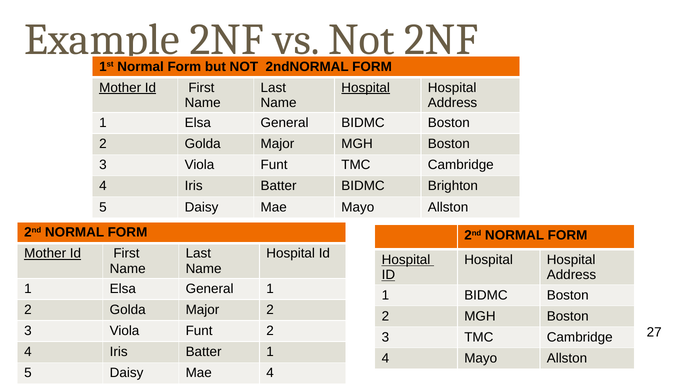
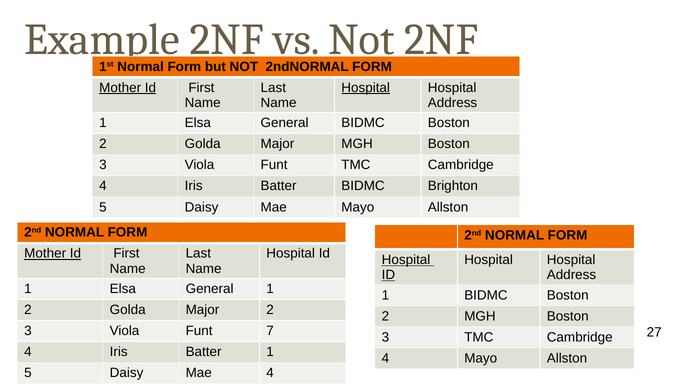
Funt 2: 2 -> 7
